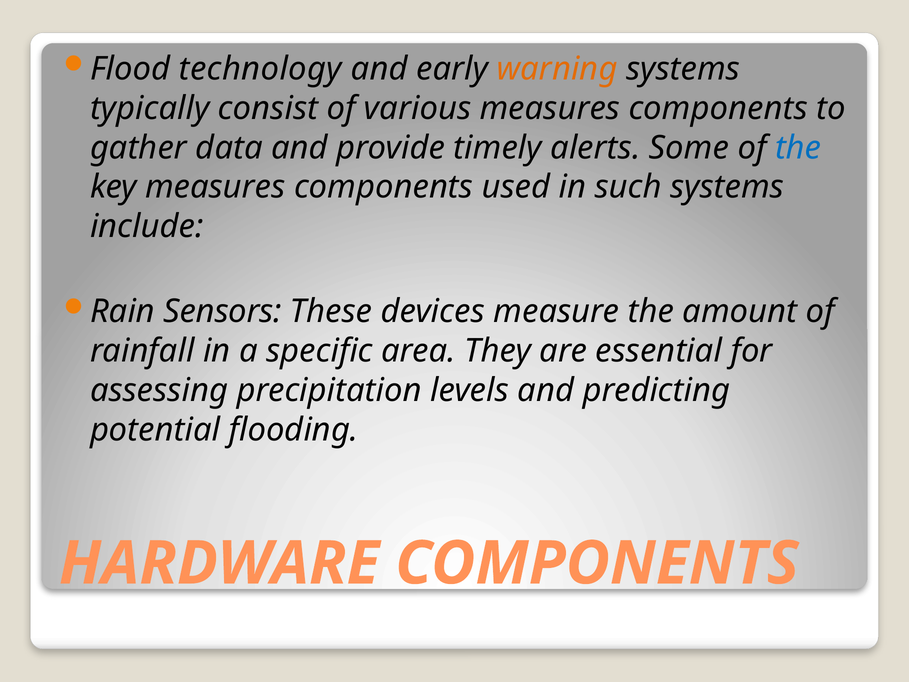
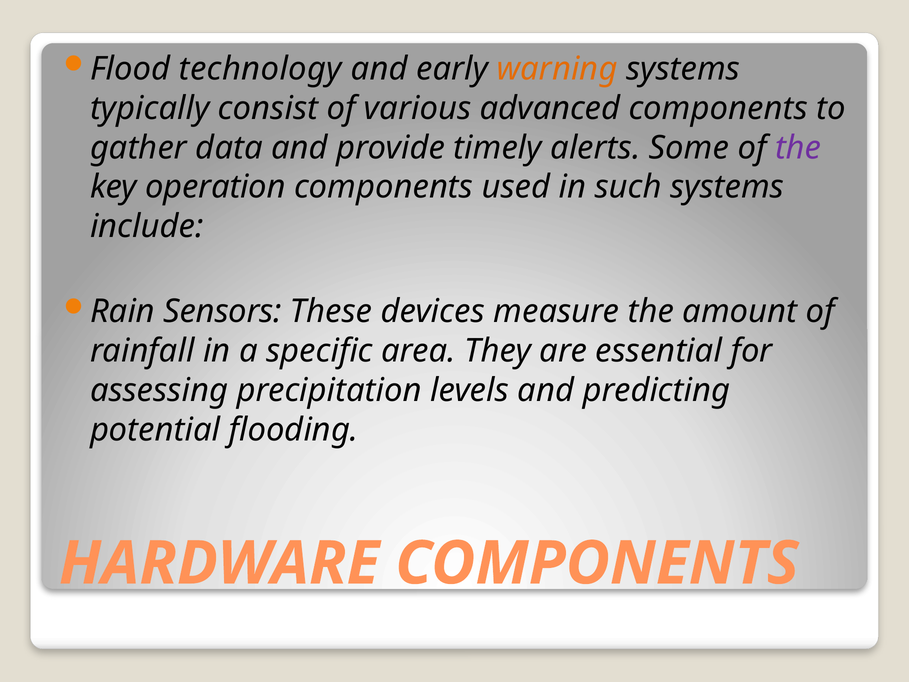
various measures: measures -> advanced
the at (798, 148) colour: blue -> purple
key measures: measures -> operation
